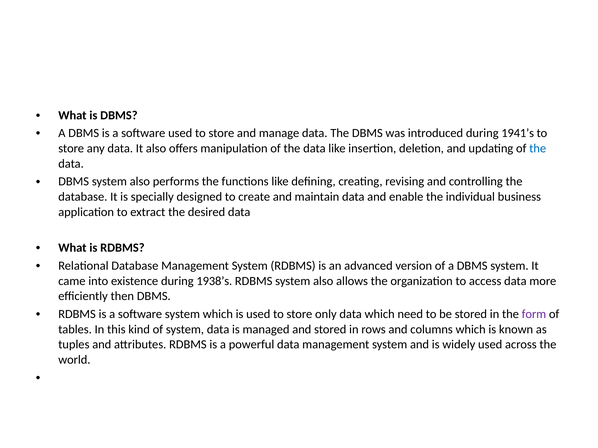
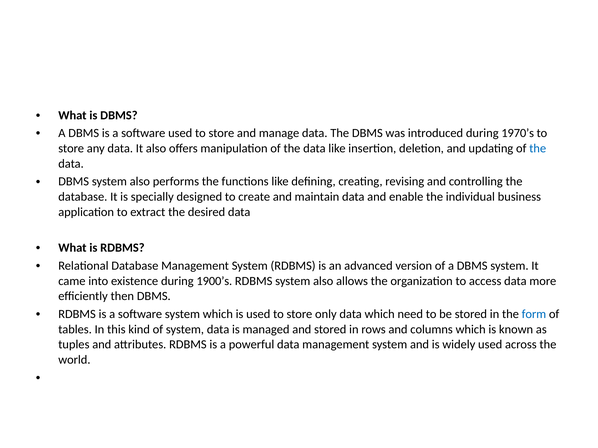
1941’s: 1941’s -> 1970’s
1938’s: 1938’s -> 1900’s
form colour: purple -> blue
